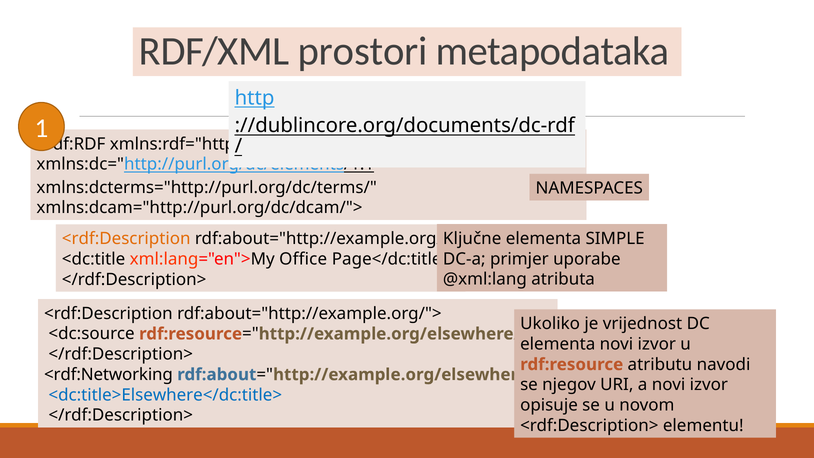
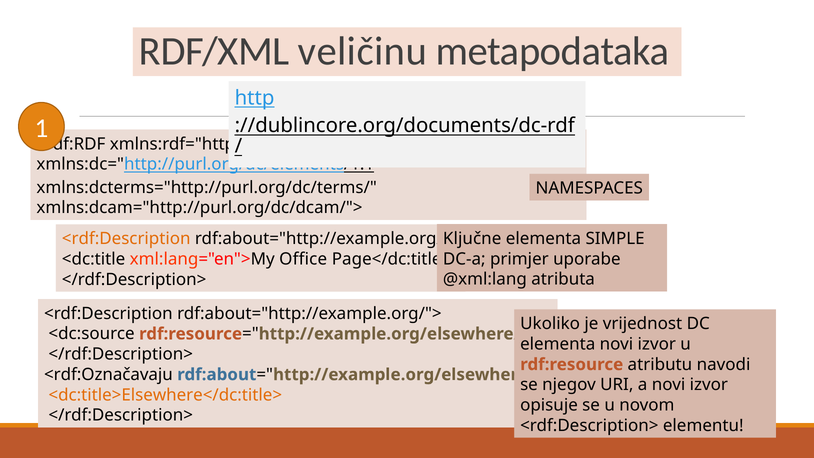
prostori: prostori -> veličinu
<rdf:Networking: <rdf:Networking -> <rdf:Označavaju
<dc:title>Elsewhere</dc:title> colour: blue -> orange
